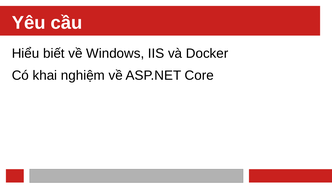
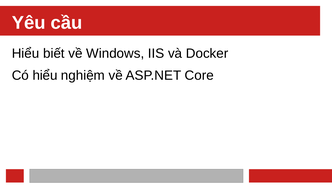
Có khai: khai -> hiểu
